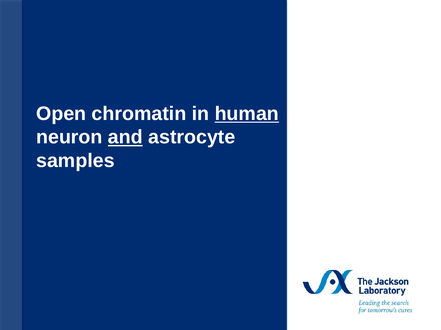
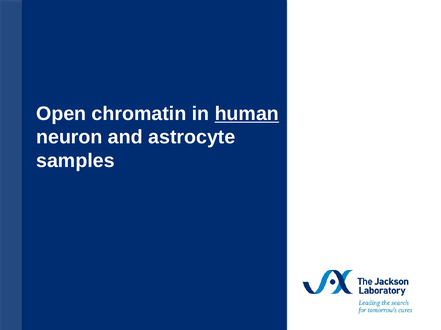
and underline: present -> none
